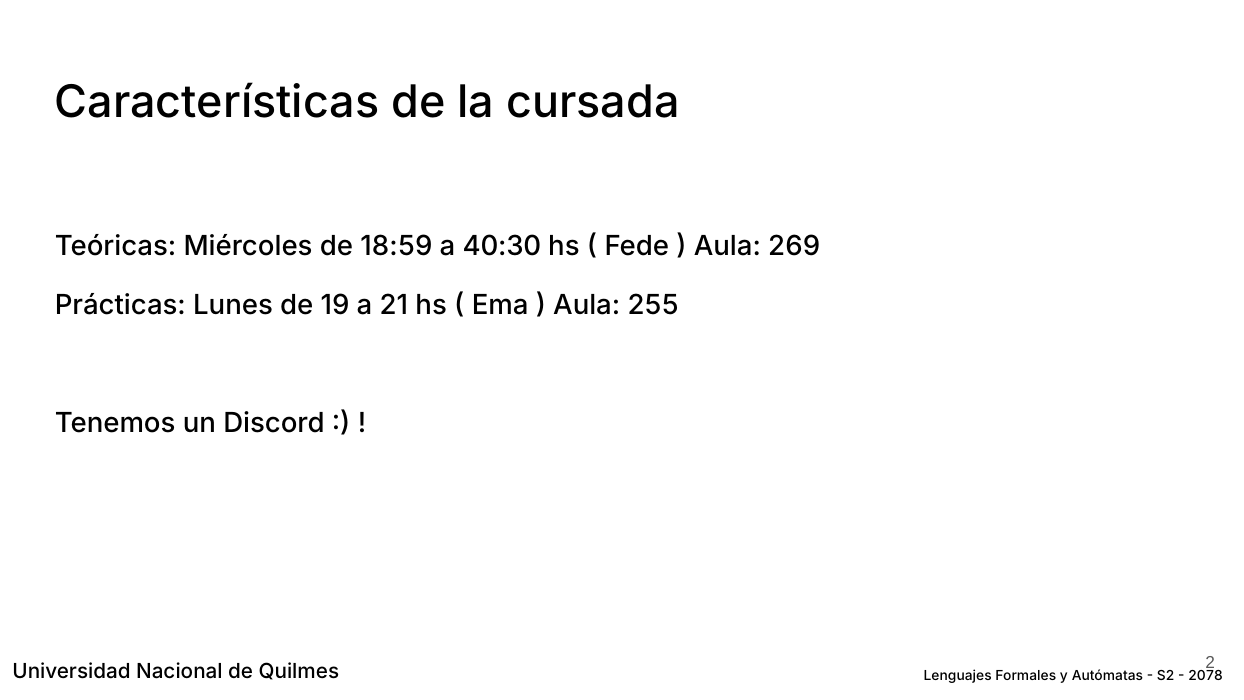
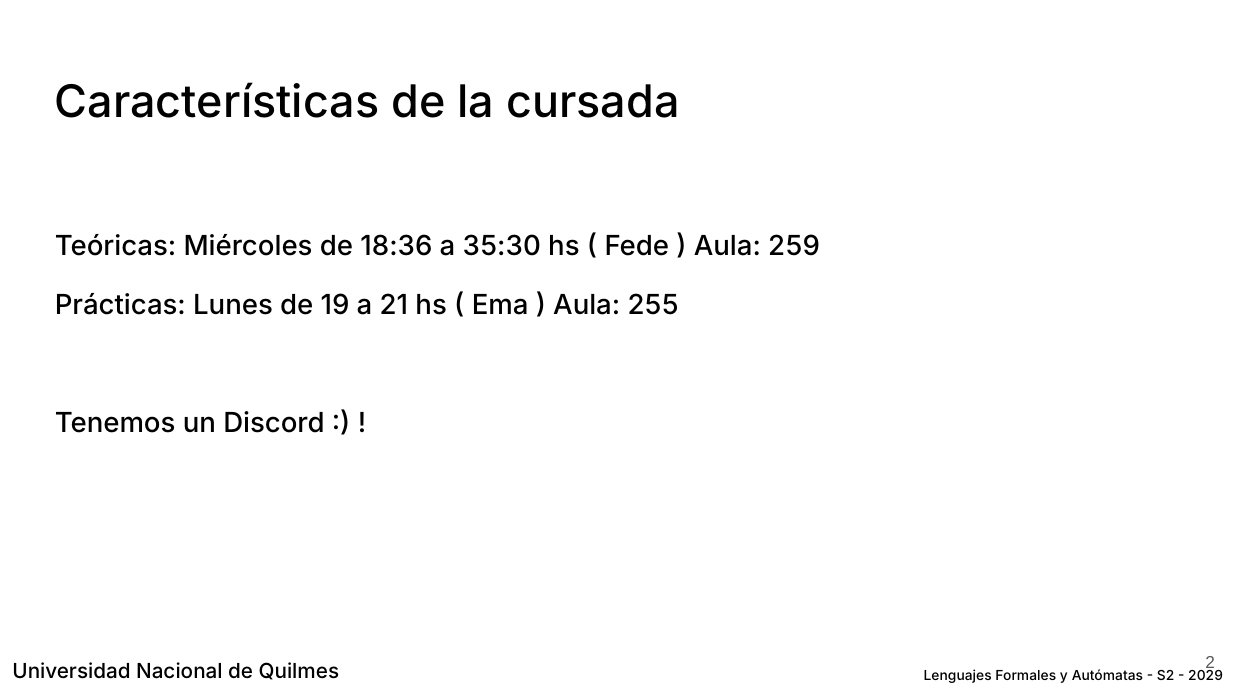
18:59: 18:59 -> 18:36
40:30: 40:30 -> 35:30
269: 269 -> 259
2078: 2078 -> 2029
